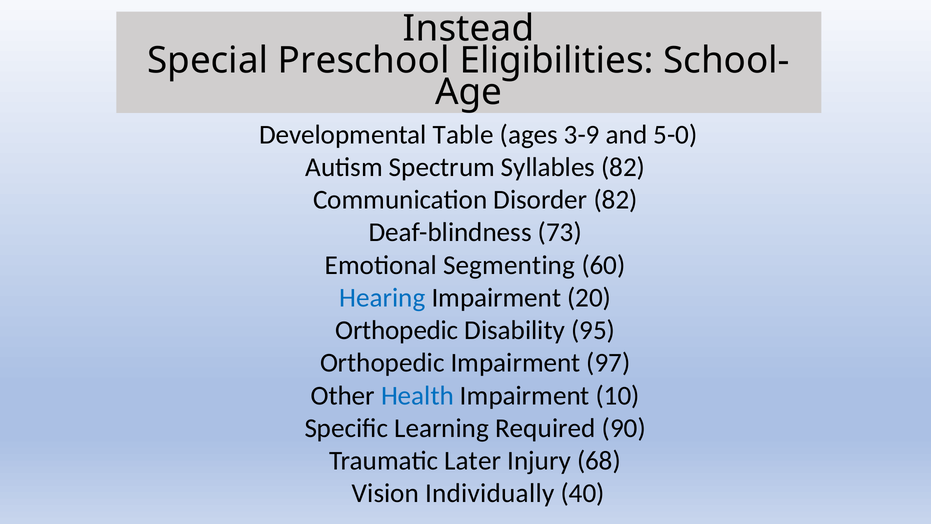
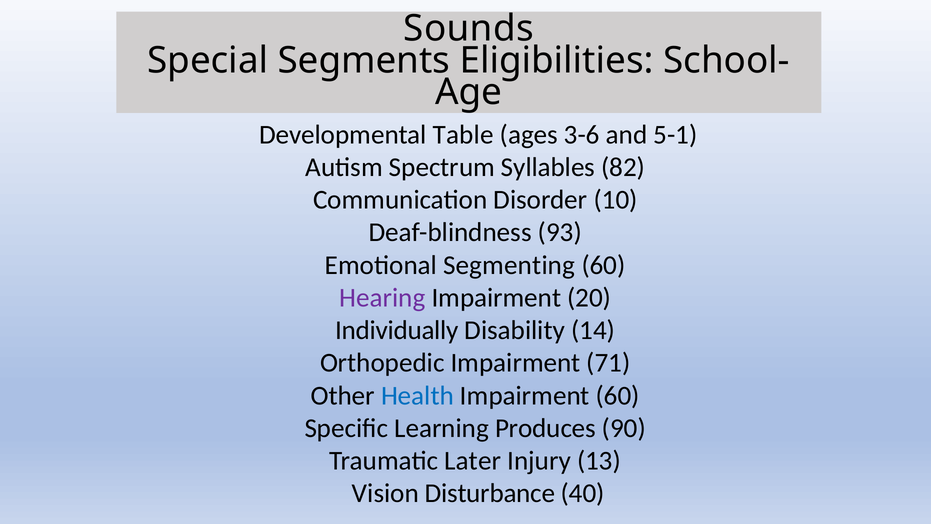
Instead: Instead -> Sounds
Preschool: Preschool -> Segments
3-9: 3-9 -> 3-6
5-0: 5-0 -> 5-1
Disorder 82: 82 -> 10
73: 73 -> 93
Hearing colour: blue -> purple
Orthopedic at (397, 330): Orthopedic -> Individually
95: 95 -> 14
97: 97 -> 71
Impairment 10: 10 -> 60
Required: Required -> Produces
68: 68 -> 13
Individually: Individually -> Disturbance
